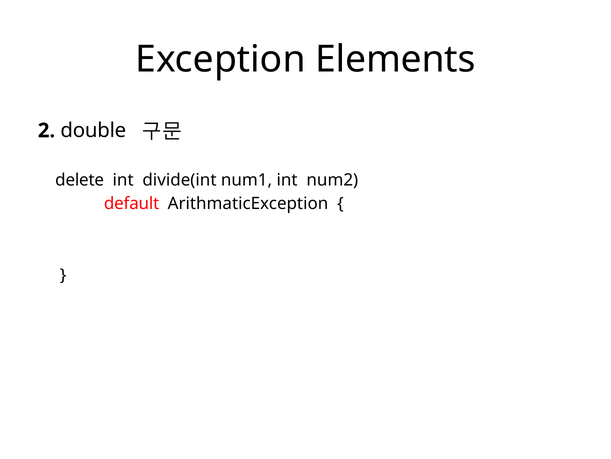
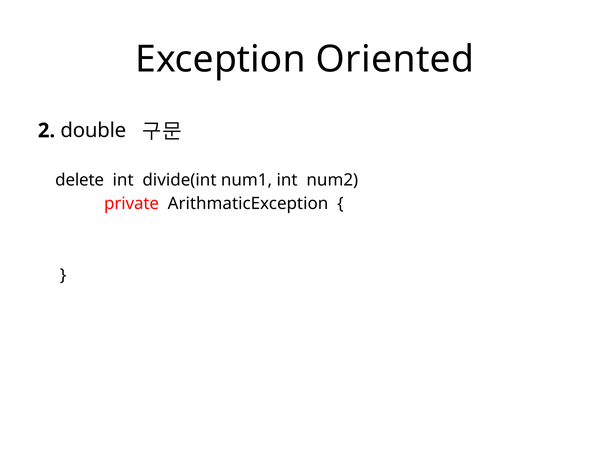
Elements: Elements -> Oriented
default: default -> private
